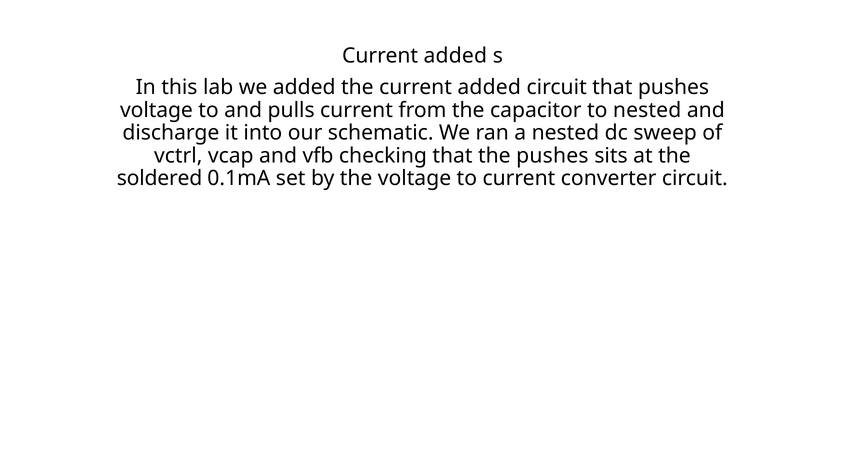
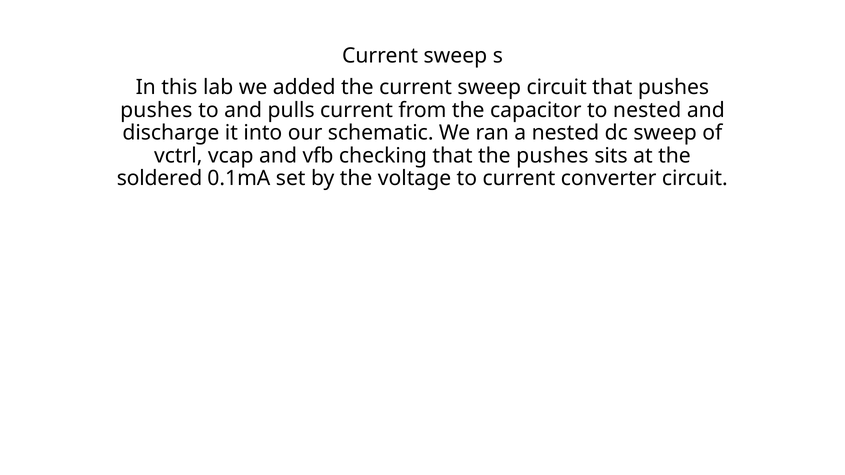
added at (455, 56): added -> sweep
the current added: added -> sweep
voltage at (156, 110): voltage -> pushes
